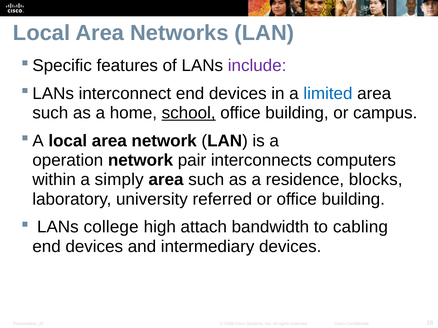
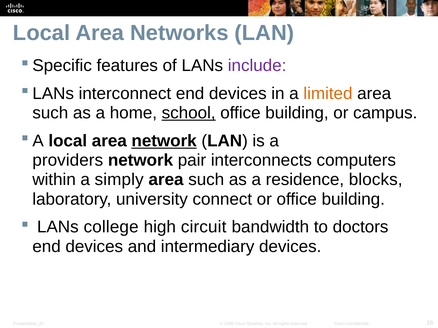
limited colour: blue -> orange
network at (164, 141) underline: none -> present
operation: operation -> providers
referred: referred -> connect
attach: attach -> circuit
cabling: cabling -> doctors
